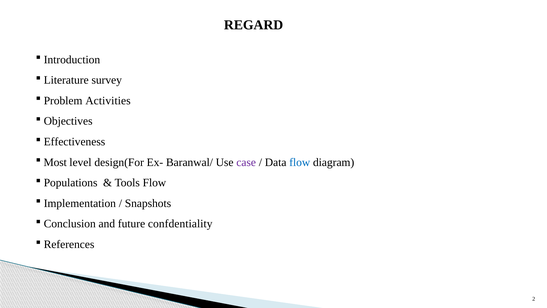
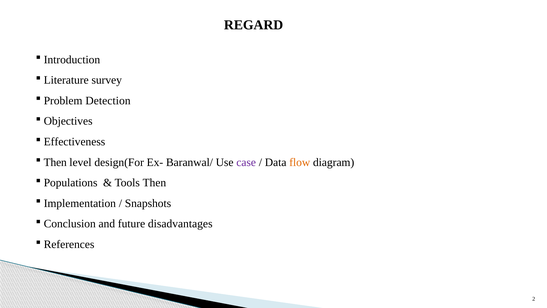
Activities: Activities -> Detection
Most at (55, 162): Most -> Then
flow at (300, 162) colour: blue -> orange
Tools Flow: Flow -> Then
confdentiality: confdentiality -> disadvantages
